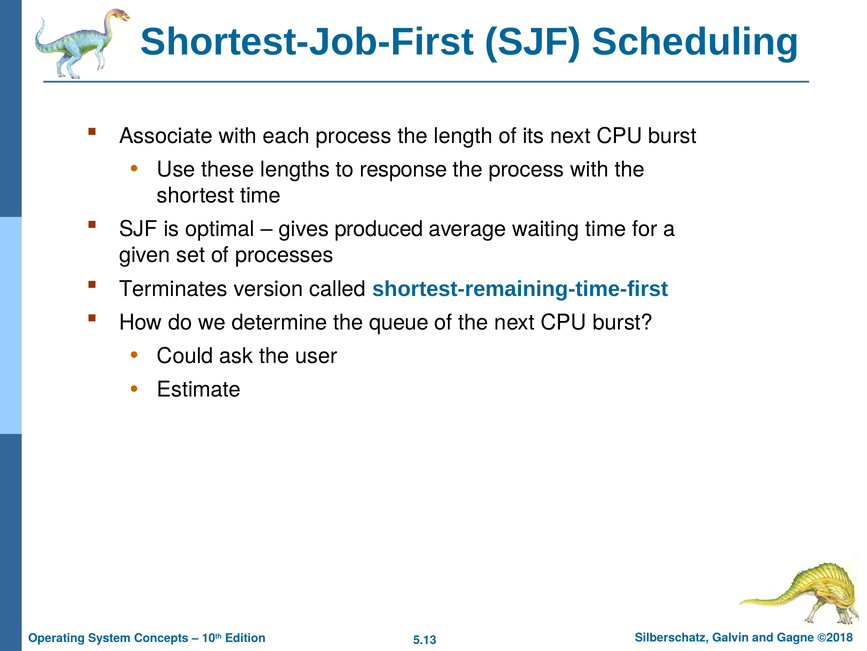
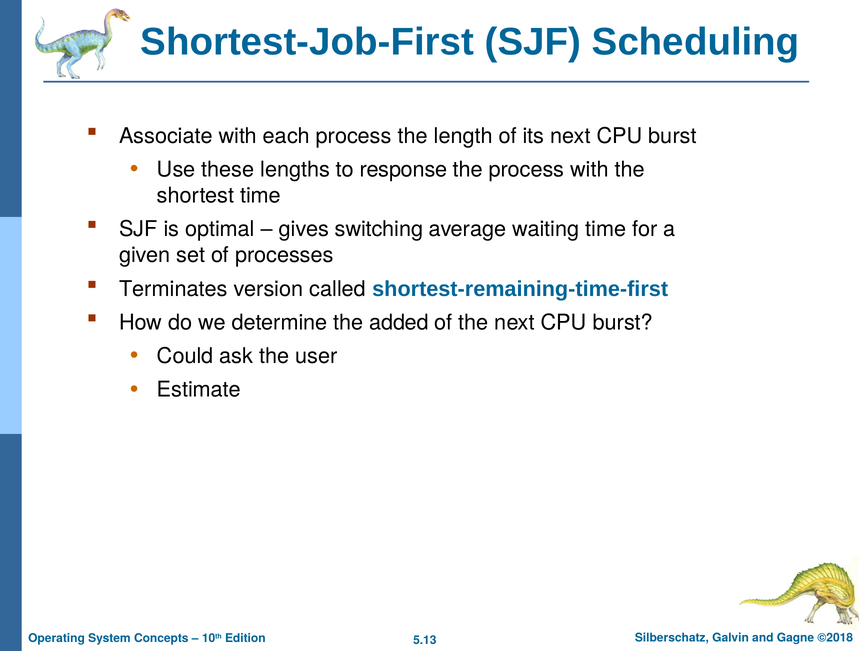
produced: produced -> switching
queue: queue -> added
